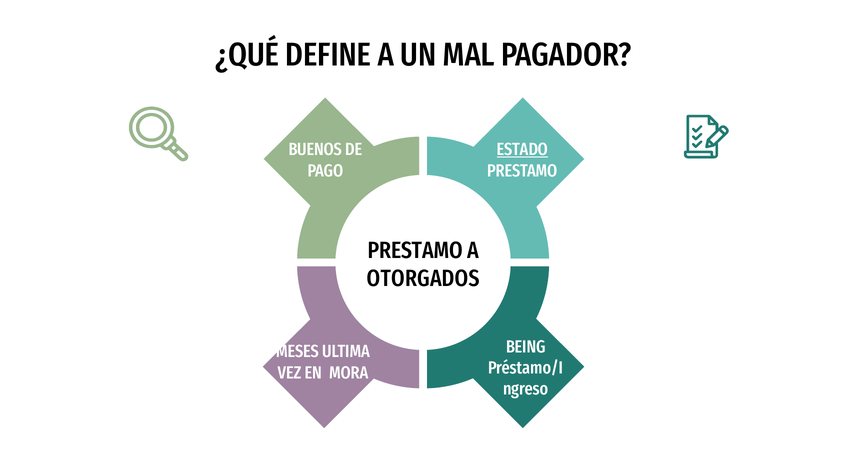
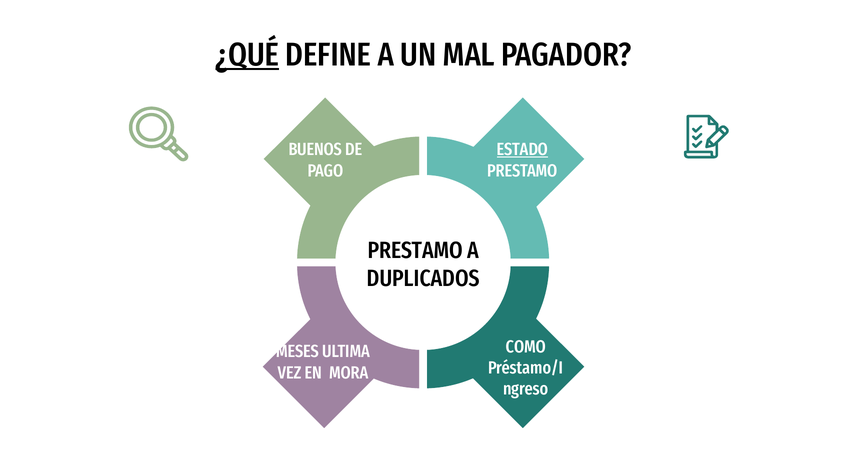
¿QUÉ underline: none -> present
OTORGADOS: OTORGADOS -> DUPLICADOS
BEING: BEING -> COMO
